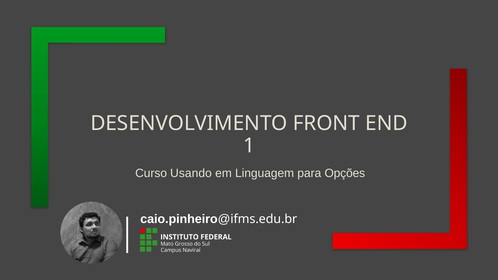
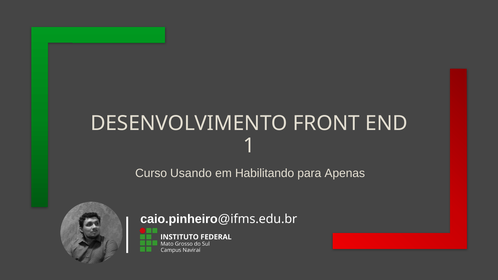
Linguagem: Linguagem -> Habilitando
Opções: Opções -> Apenas
